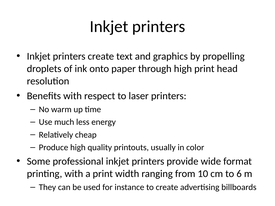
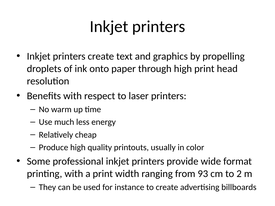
10: 10 -> 93
6: 6 -> 2
